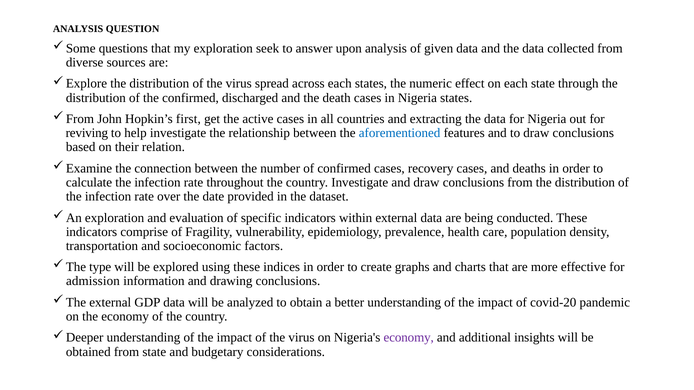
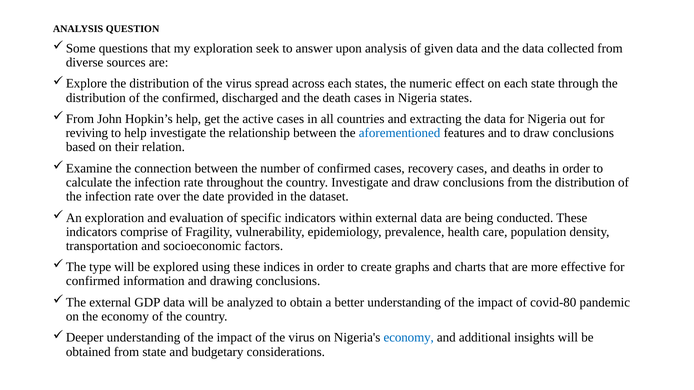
Hopkin’s first: first -> help
admission at (93, 281): admission -> confirmed
covid-20: covid-20 -> covid-80
economy at (409, 338) colour: purple -> blue
